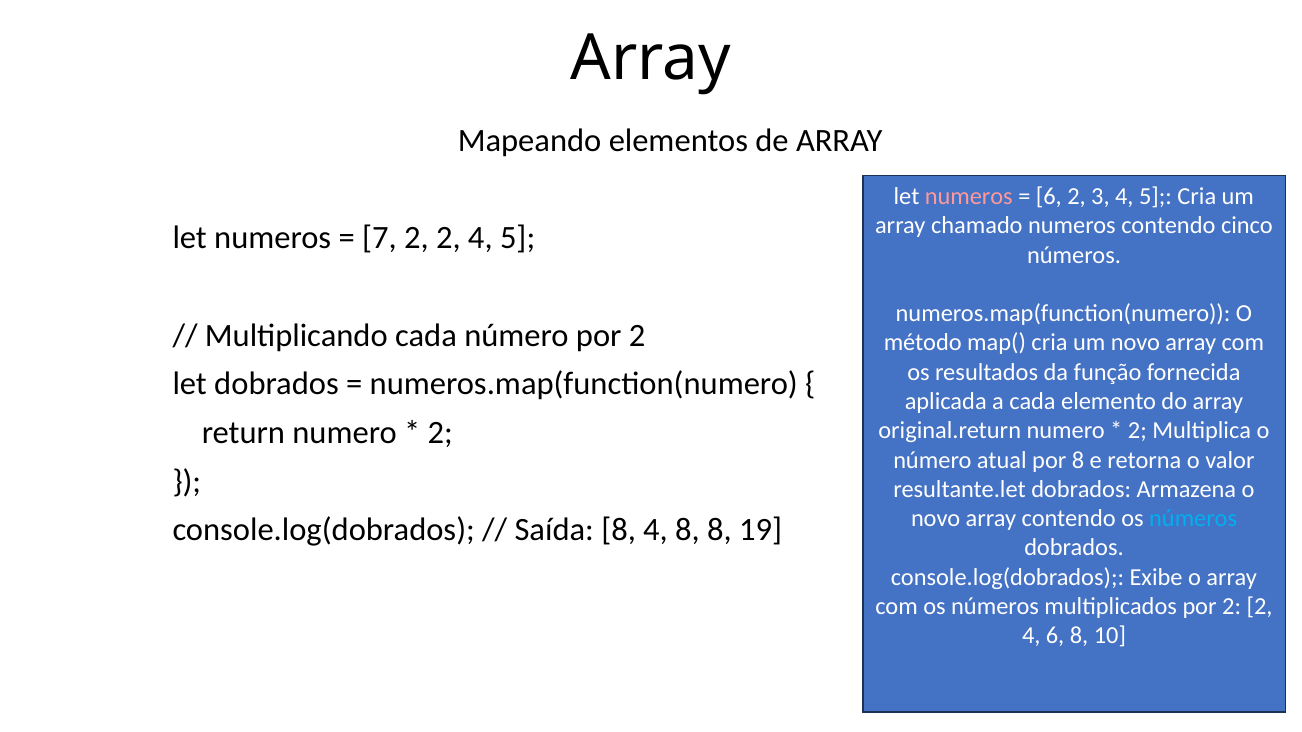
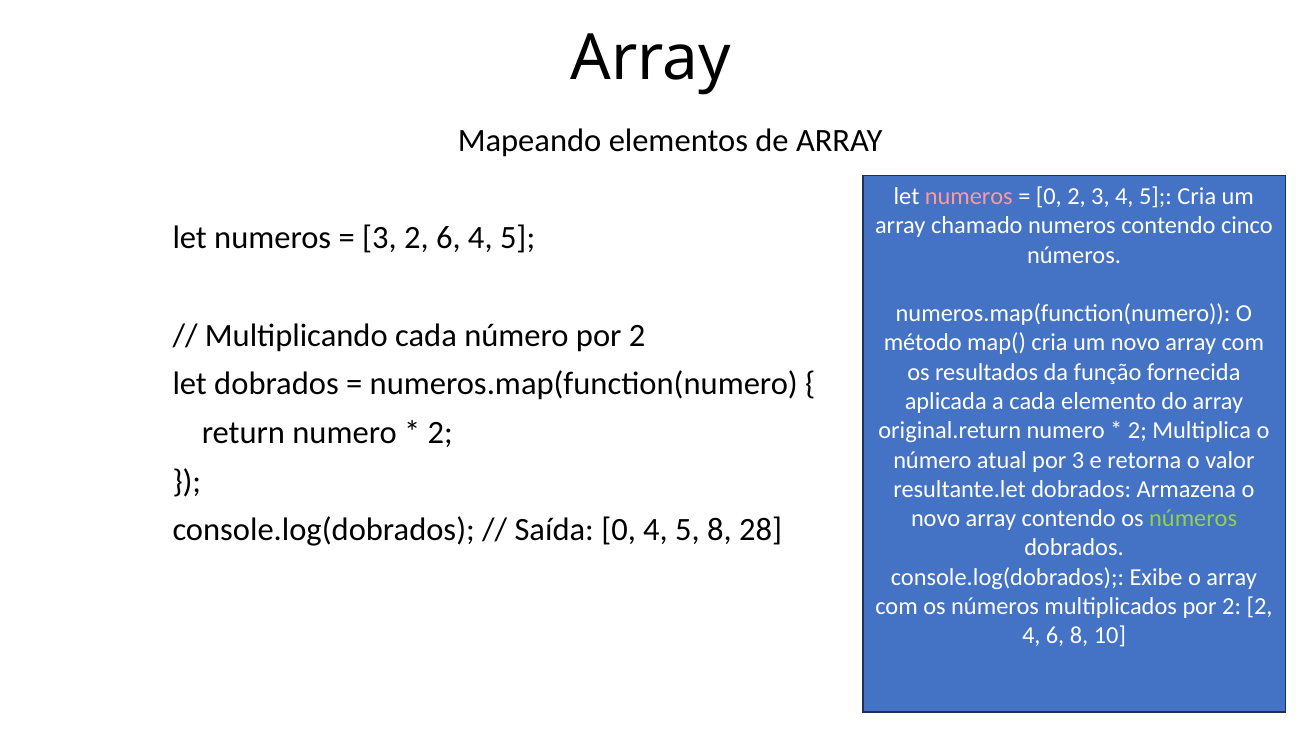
6 at (1049, 197): 6 -> 0
7 at (379, 238): 7 -> 3
2 at (448, 238): 2 -> 6
por 8: 8 -> 3
números at (1193, 519) colour: light blue -> light green
Saída 8: 8 -> 0
8 at (687, 531): 8 -> 5
19: 19 -> 28
